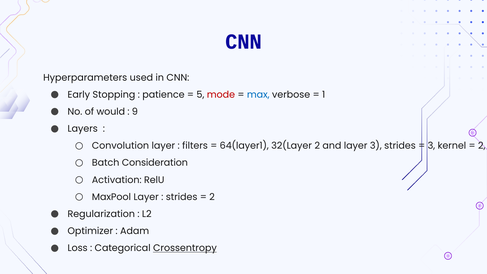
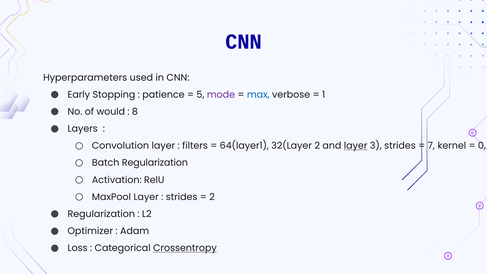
mode colour: red -> purple
9: 9 -> 8
layer at (356, 146) underline: none -> present
3 at (431, 146): 3 -> 7
2 at (482, 146): 2 -> 0
Batch Consideration: Consideration -> Regularization
